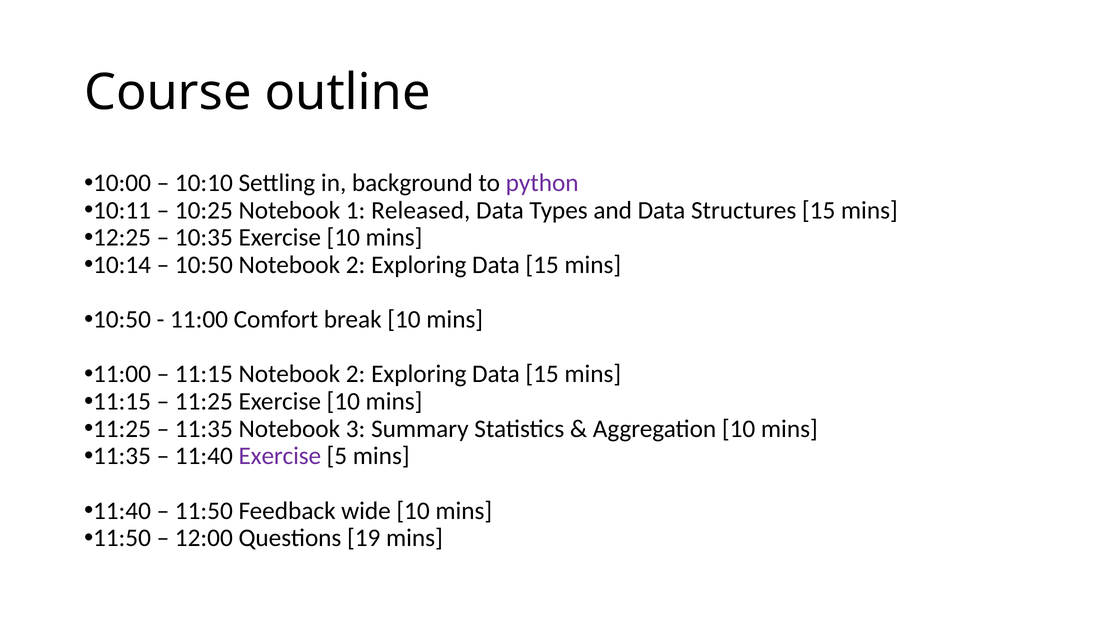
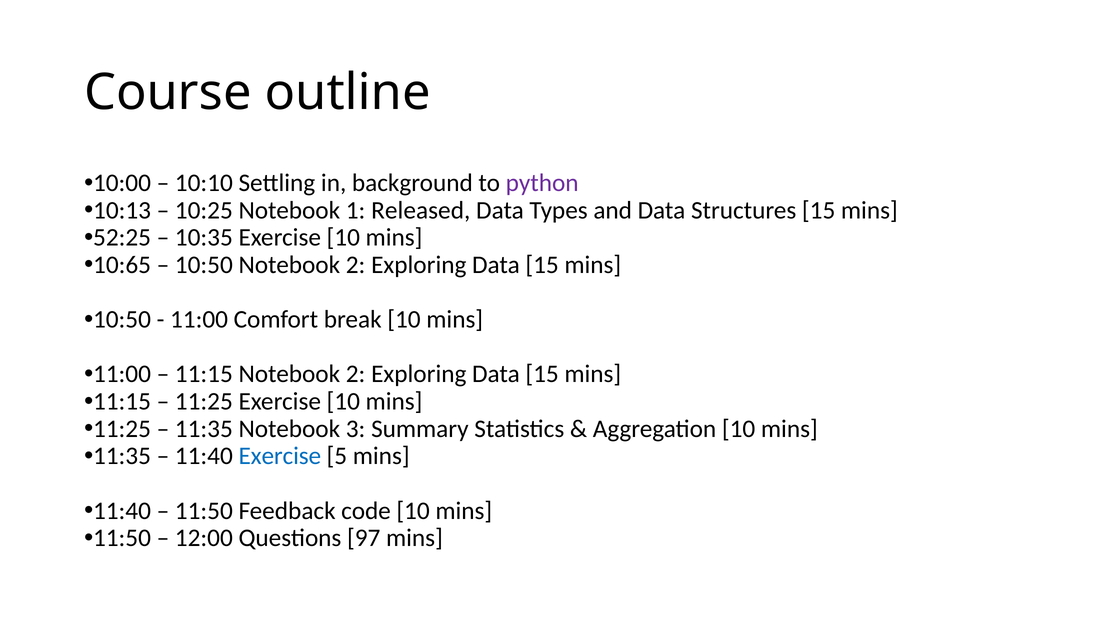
10:11: 10:11 -> 10:13
12:25: 12:25 -> 52:25
10:14: 10:14 -> 10:65
Exercise at (280, 456) colour: purple -> blue
wide: wide -> code
19: 19 -> 97
